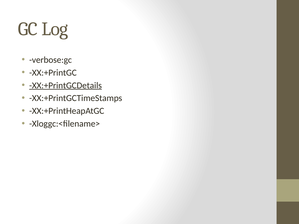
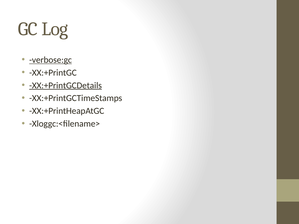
verbose:gc underline: none -> present
